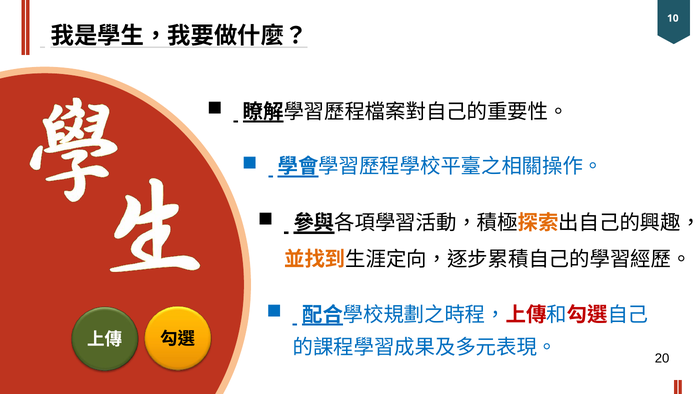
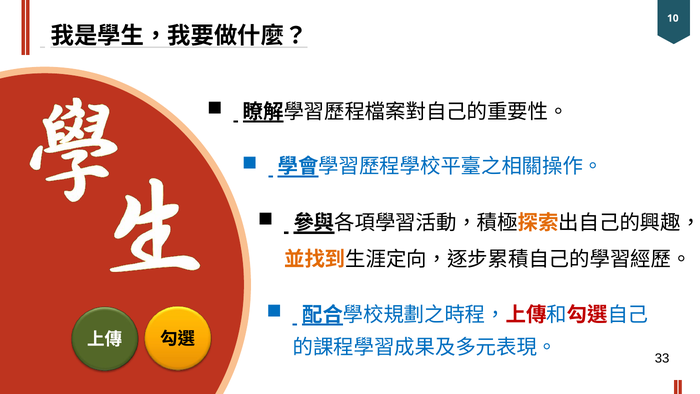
20: 20 -> 33
